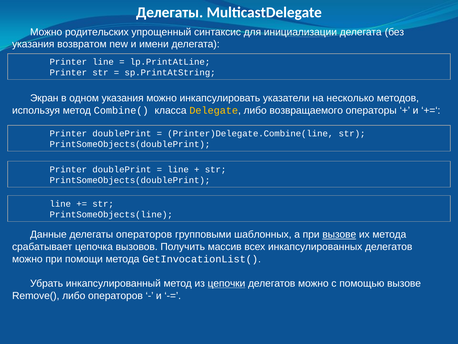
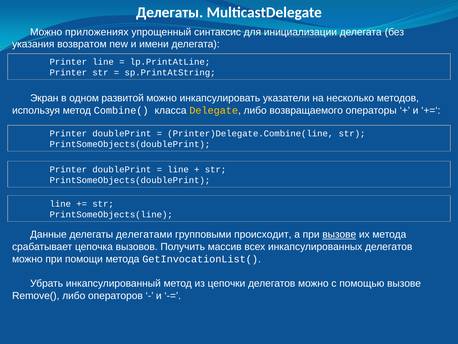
родительских: родительских -> приложениях
одном указания: указания -> развитой
делегаты операторов: операторов -> делегатами
шаблонных: шаблонных -> происходит
цепочки underline: present -> none
